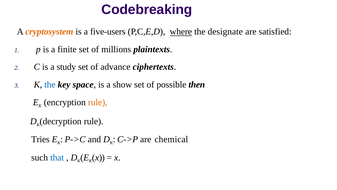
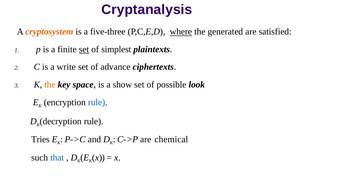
Codebreaking: Codebreaking -> Cryptanalysis
five-users: five-users -> five-three
designate: designate -> generated
set at (84, 49) underline: none -> present
millions: millions -> simplest
study: study -> write
the at (50, 84) colour: blue -> orange
then: then -> look
rule at (98, 102) colour: orange -> blue
